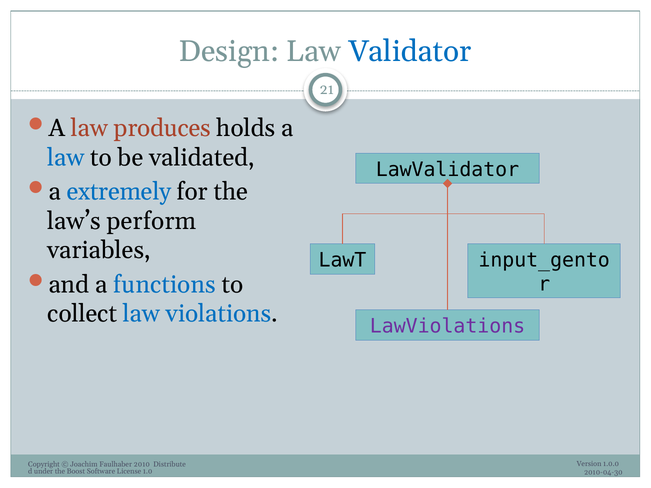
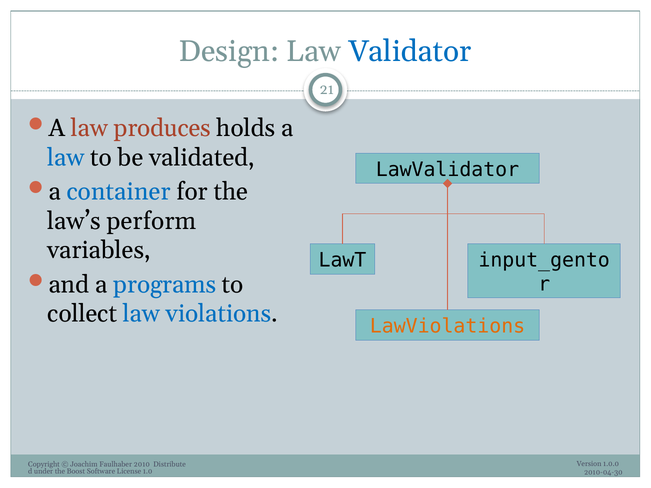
extremely: extremely -> container
functions: functions -> programs
LawViolations colour: purple -> orange
